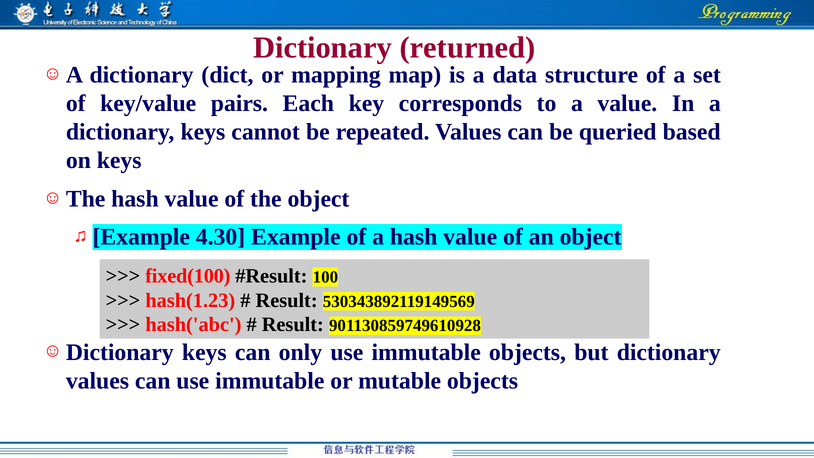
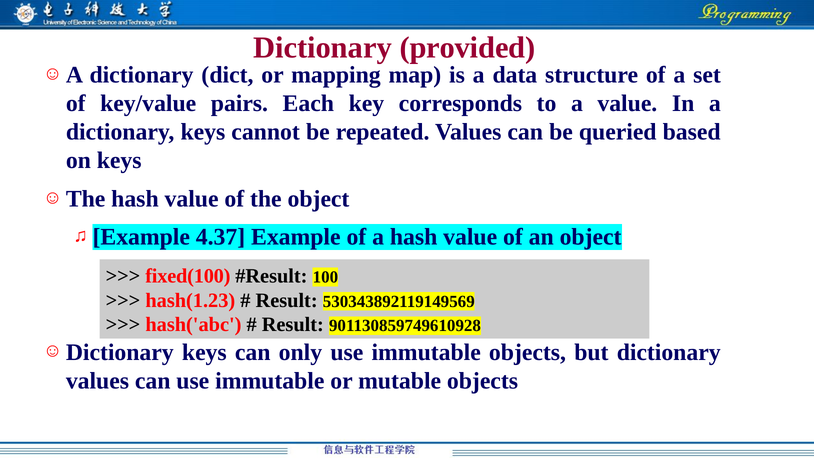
returned: returned -> provided
4.30: 4.30 -> 4.37
